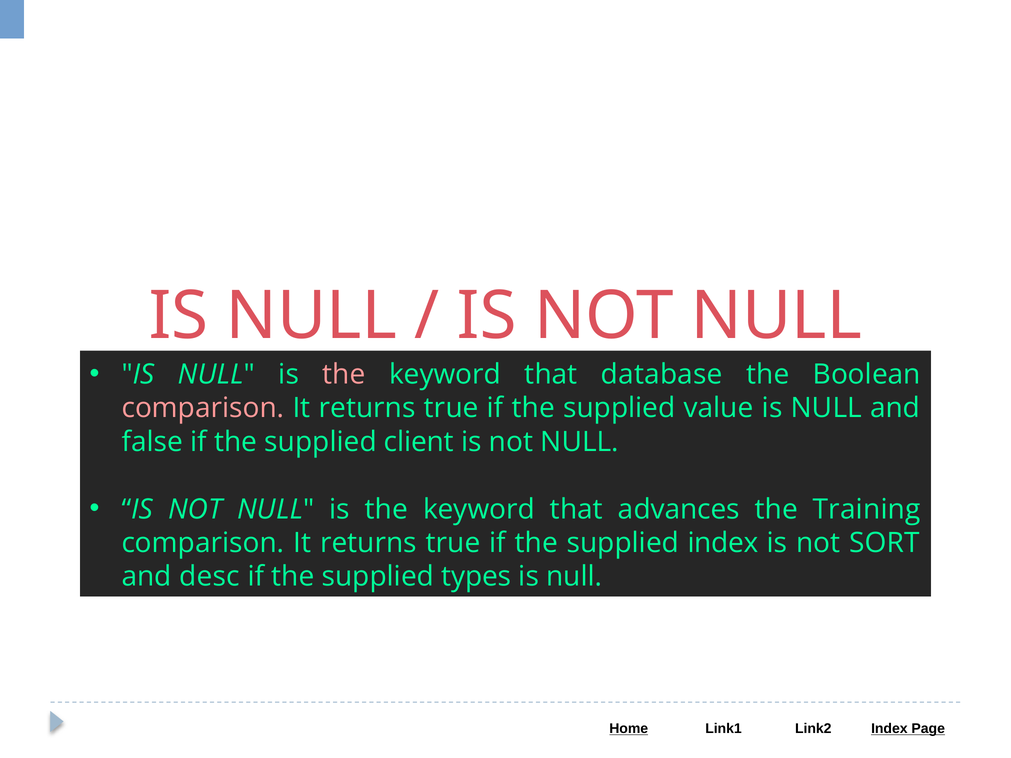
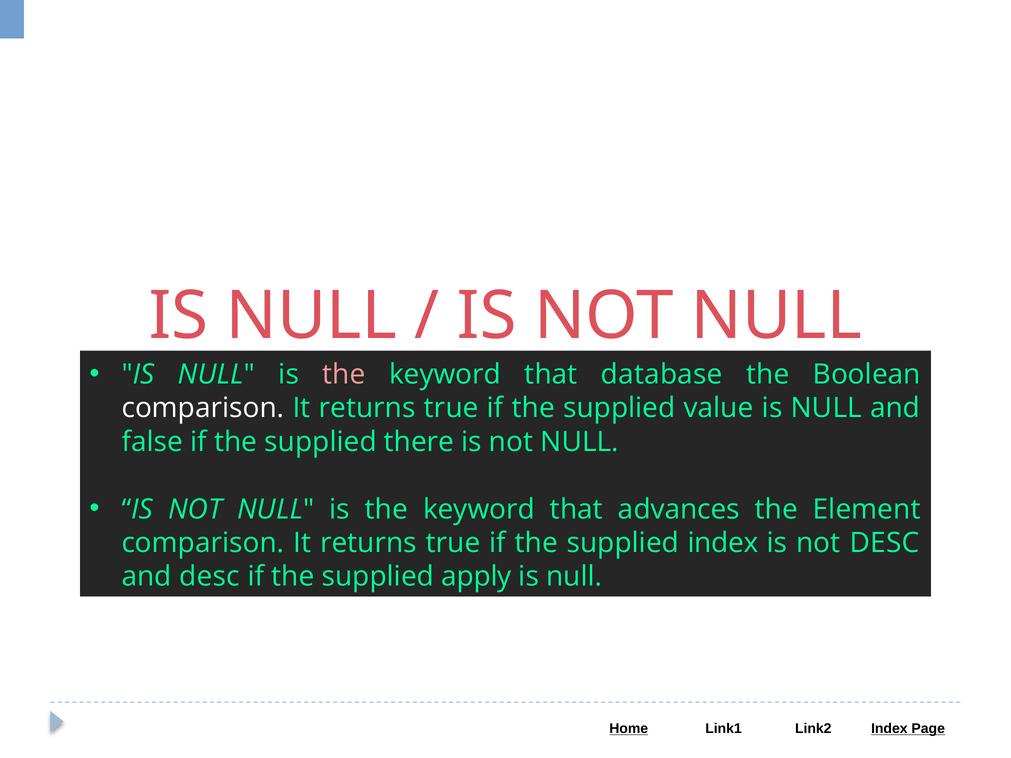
comparison at (203, 408) colour: pink -> white
client: client -> there
Training: Training -> Element
not SORT: SORT -> DESC
types: types -> apply
